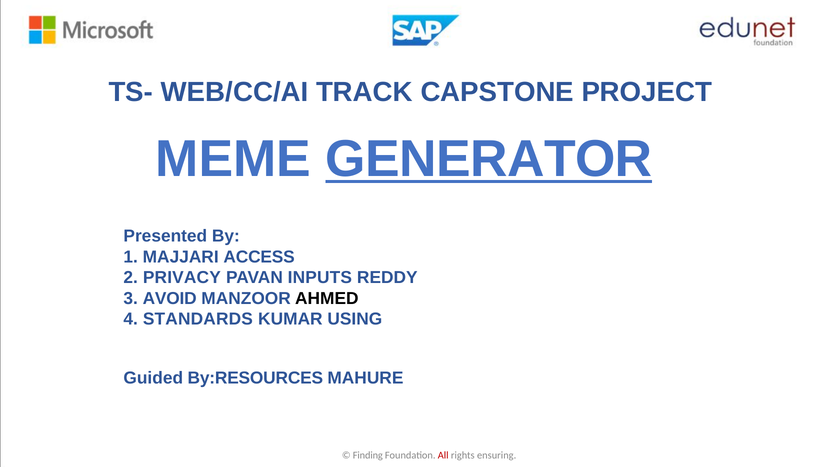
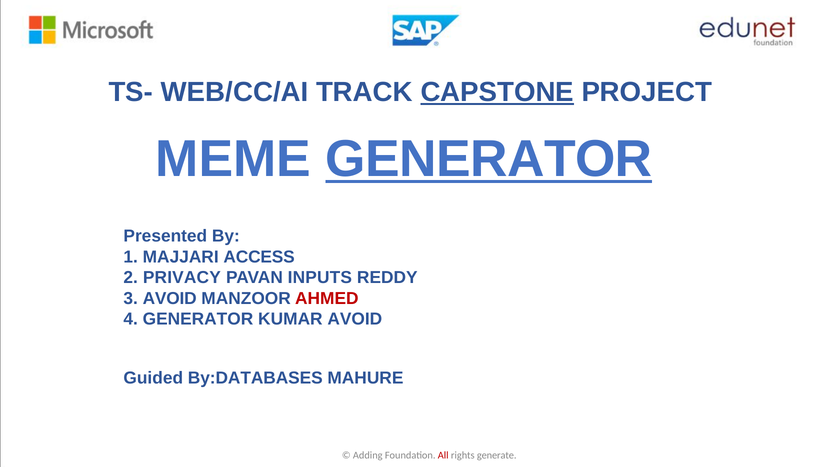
CAPSTONE underline: none -> present
AHMED colour: black -> red
4 STANDARDS: STANDARDS -> GENERATOR
KUMAR USING: USING -> AVOID
By:RESOURCES: By:RESOURCES -> By:DATABASES
Finding: Finding -> Adding
ensuring: ensuring -> generate
